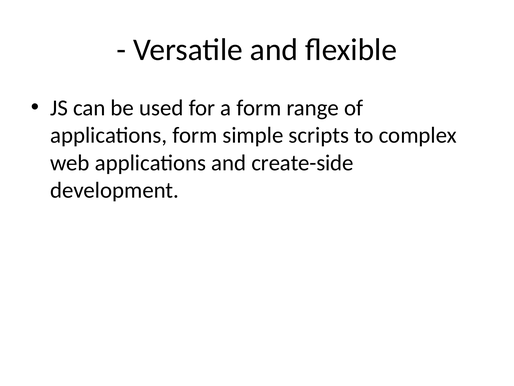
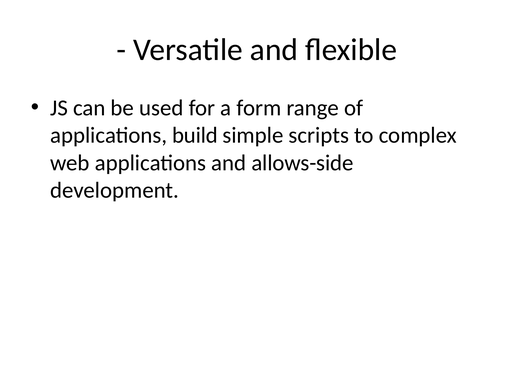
applications form: form -> build
create-side: create-side -> allows-side
